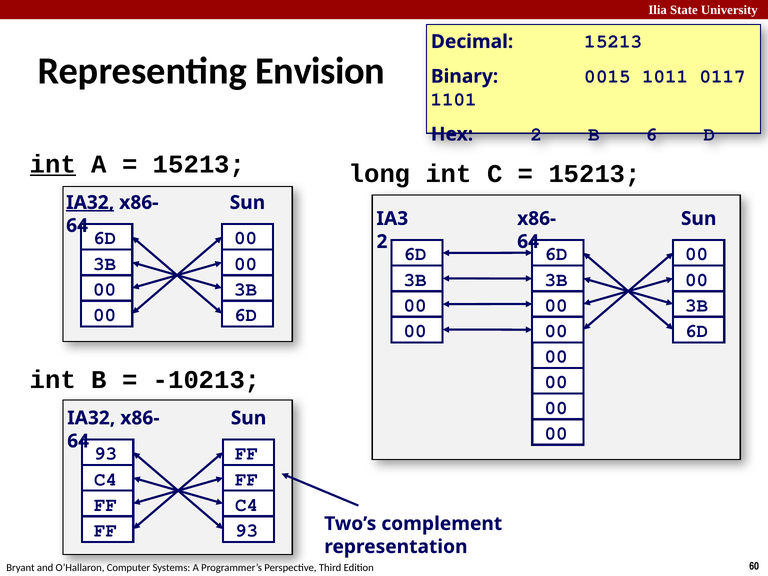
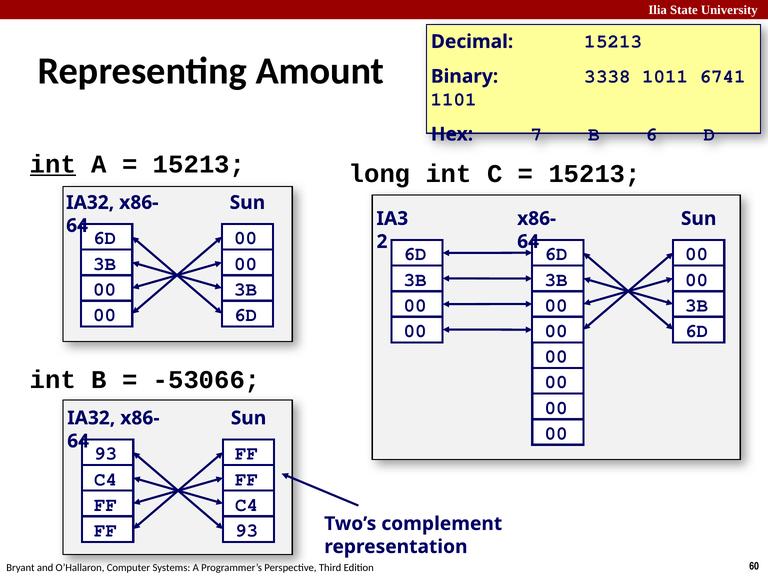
Envision: Envision -> Amount
0015: 0015 -> 3338
0117: 0117 -> 6741
Hex 2: 2 -> 7
IA32 at (90, 203) underline: present -> none
-10213: -10213 -> -53066
